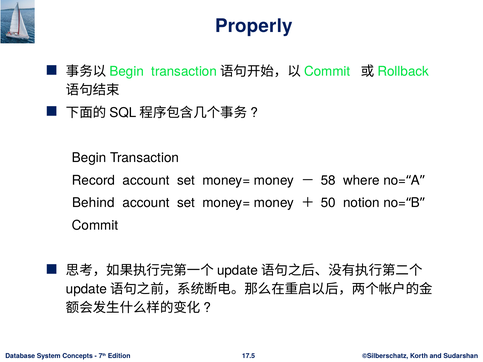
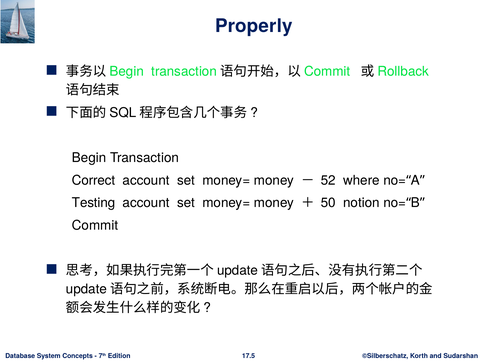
Record: Record -> Correct
58: 58 -> 52
Behind: Behind -> Testing
